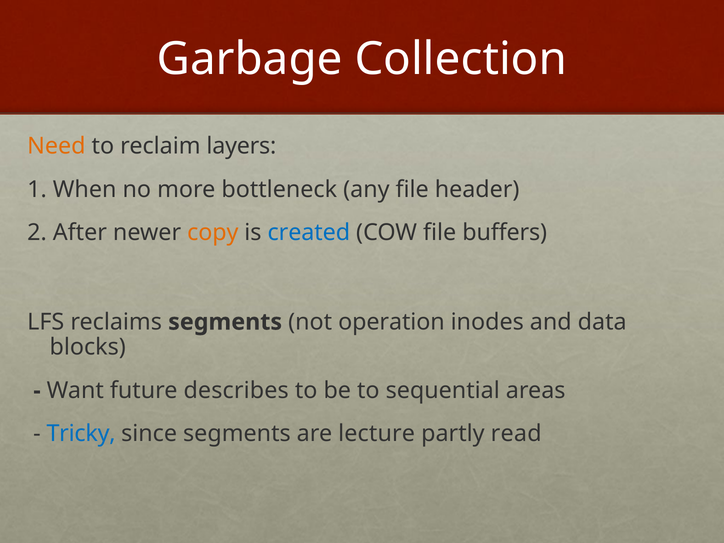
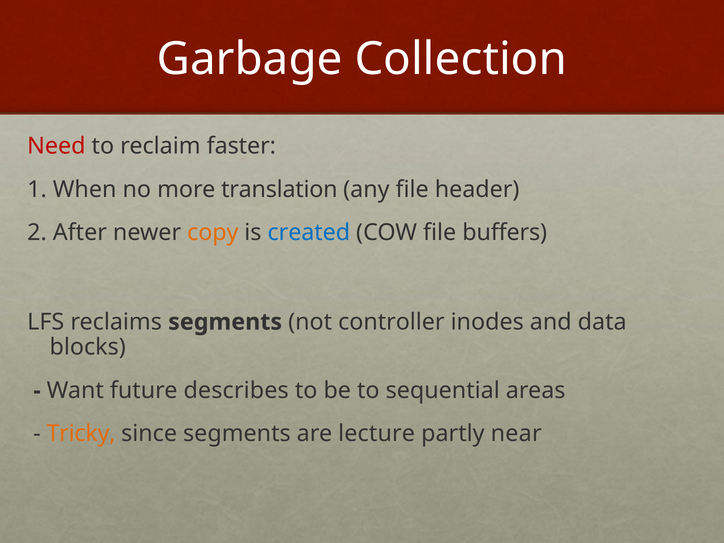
Need colour: orange -> red
layers: layers -> faster
bottleneck: bottleneck -> translation
operation: operation -> controller
Tricky colour: blue -> orange
read: read -> near
